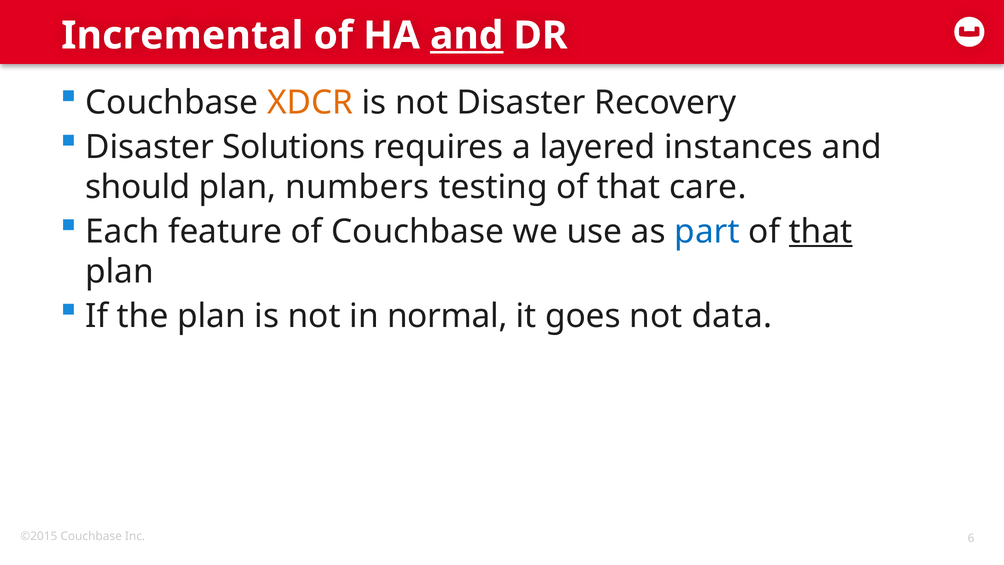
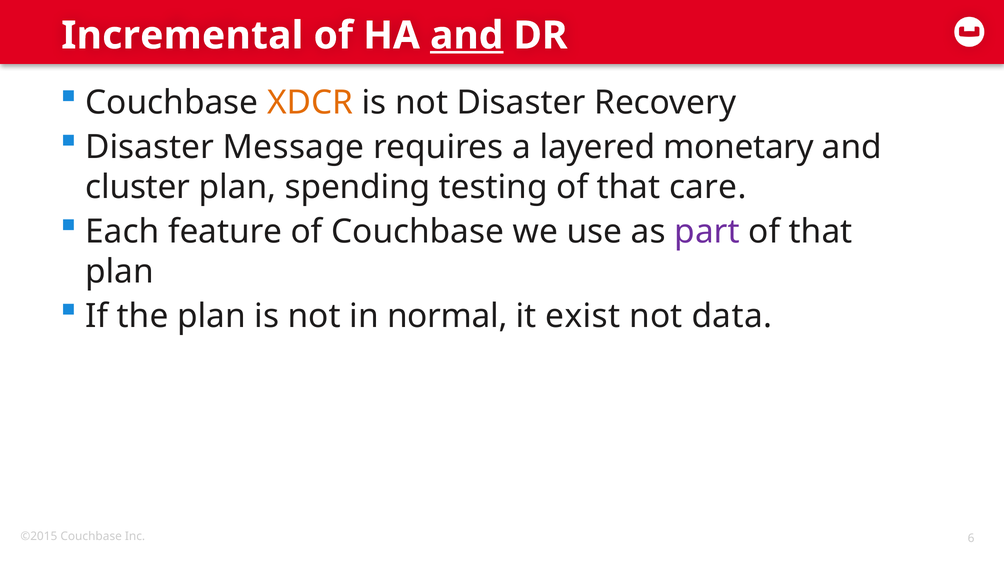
Solutions: Solutions -> Message
instances: instances -> monetary
should: should -> cluster
numbers: numbers -> spending
part colour: blue -> purple
that at (821, 232) underline: present -> none
goes: goes -> exist
